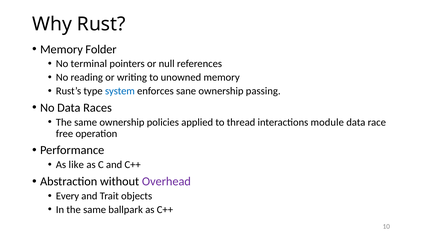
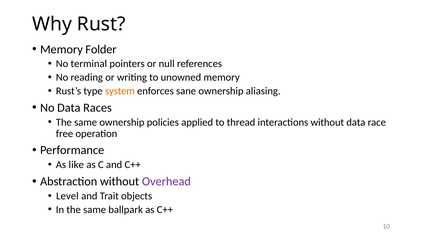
system colour: blue -> orange
passing: passing -> aliasing
interactions module: module -> without
Every: Every -> Level
